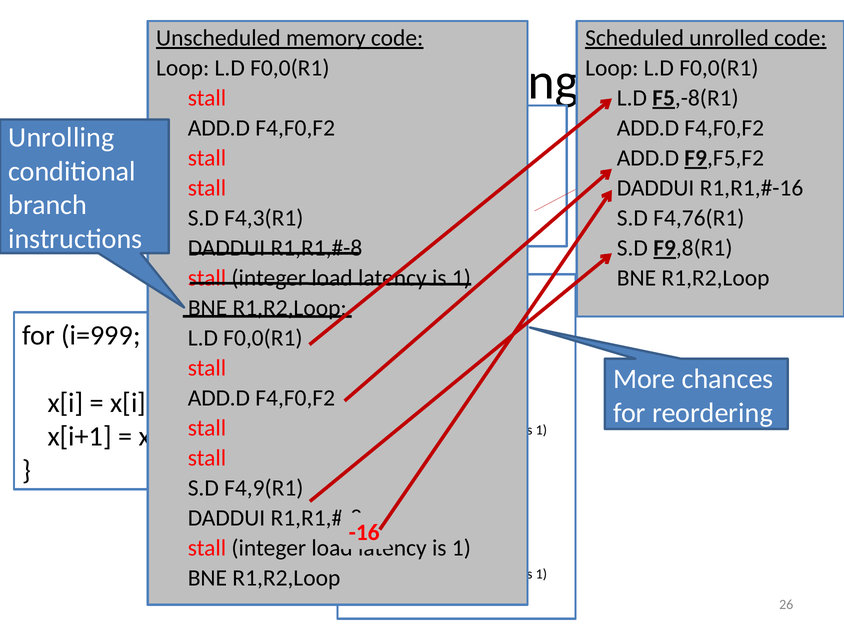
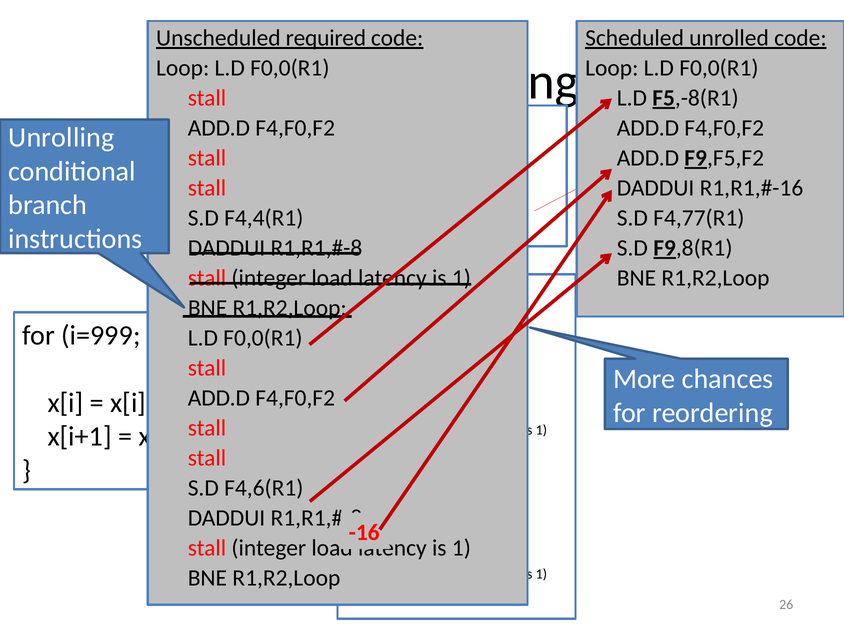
memory: memory -> required
F4,3(R1: F4,3(R1 -> F4,4(R1
F4,76(R1: F4,76(R1 -> F4,77(R1
F4,9(R1: F4,9(R1 -> F4,6(R1
